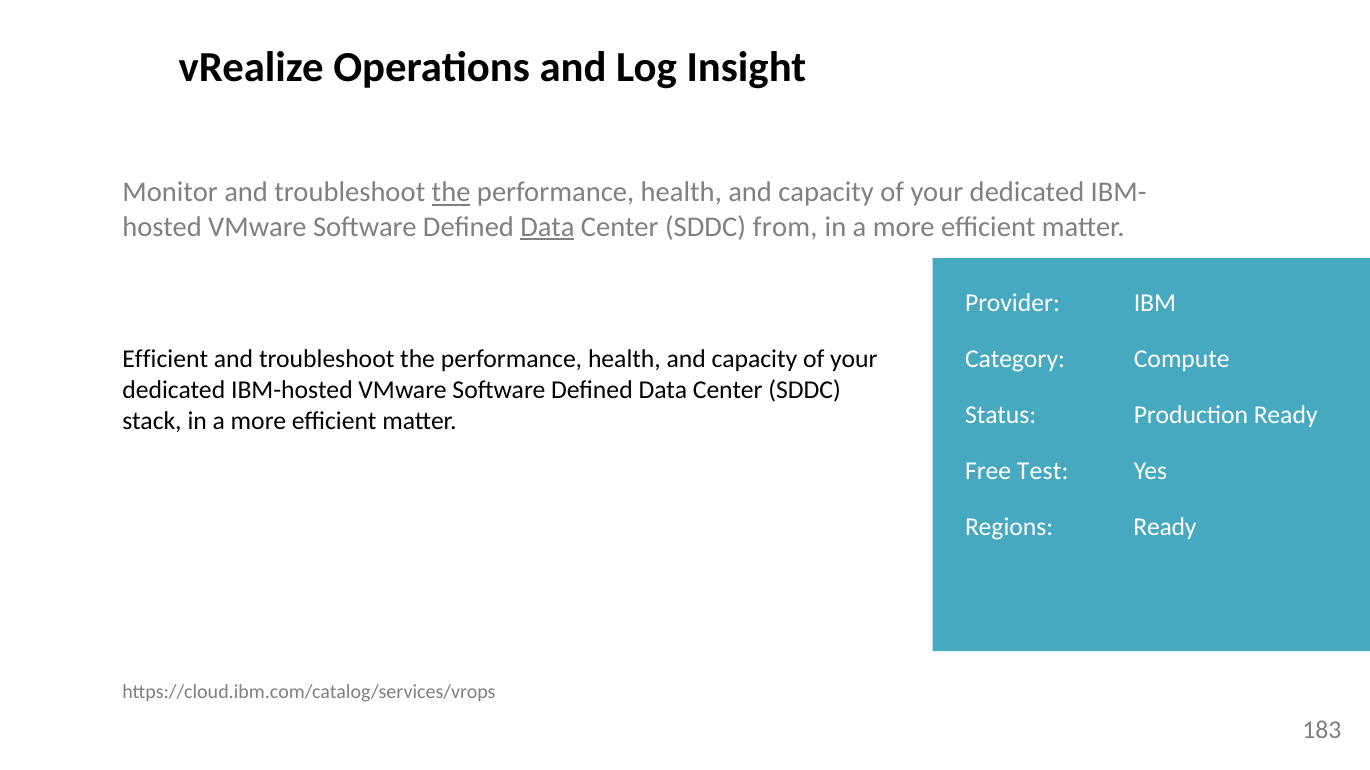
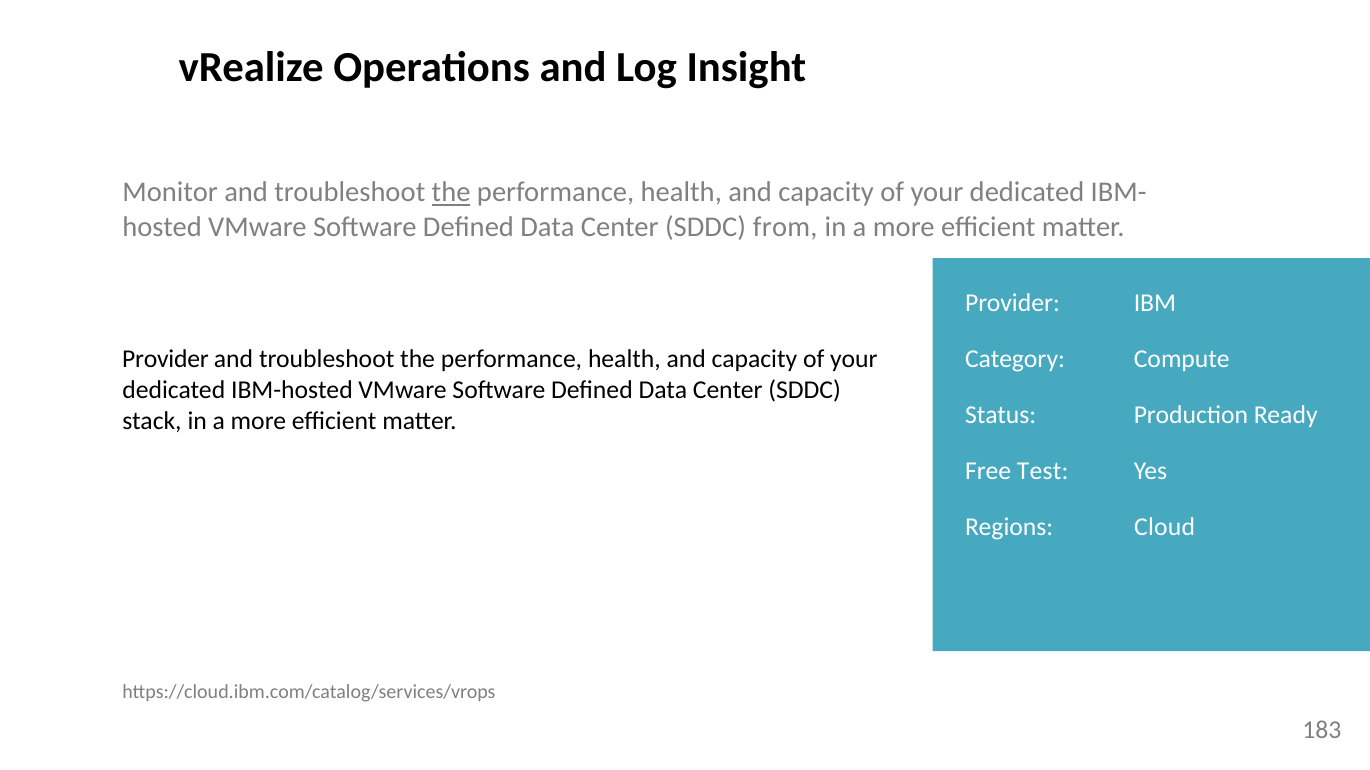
Data at (547, 227) underline: present -> none
Efficient at (165, 359): Efficient -> Provider
Regions Ready: Ready -> Cloud
